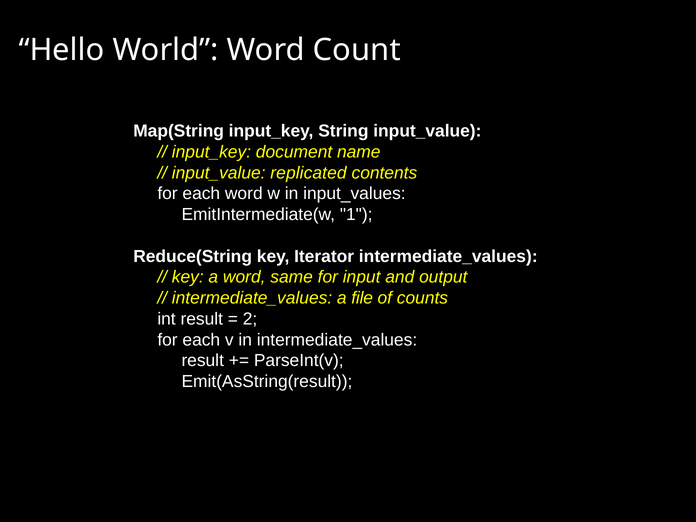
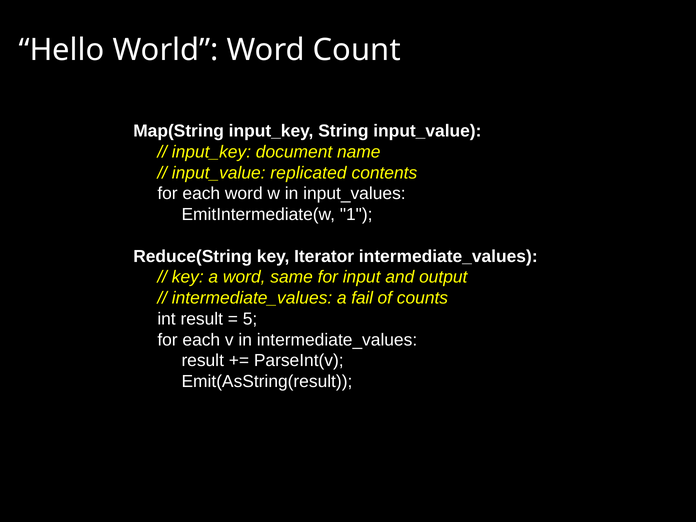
file: file -> fail
2: 2 -> 5
